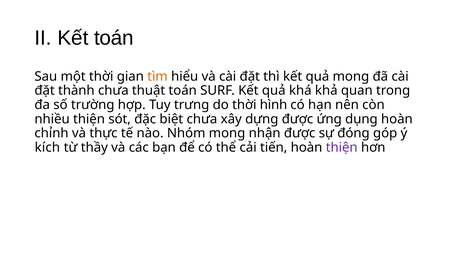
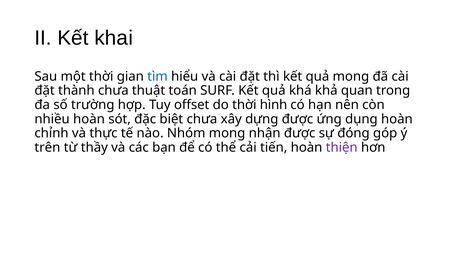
Kết toán: toán -> khai
tìm colour: orange -> blue
trưng: trưng -> offset
nhiều thiện: thiện -> hoàn
kích: kích -> trên
